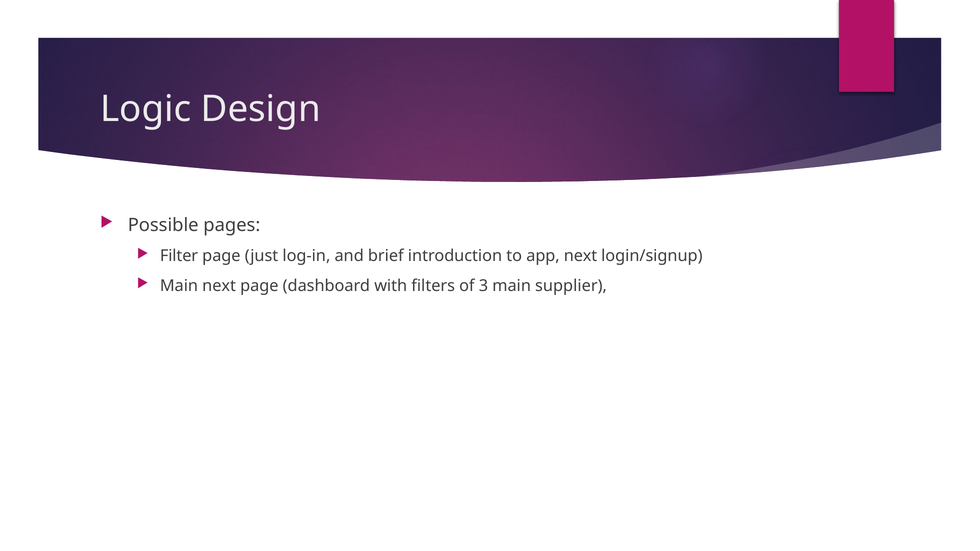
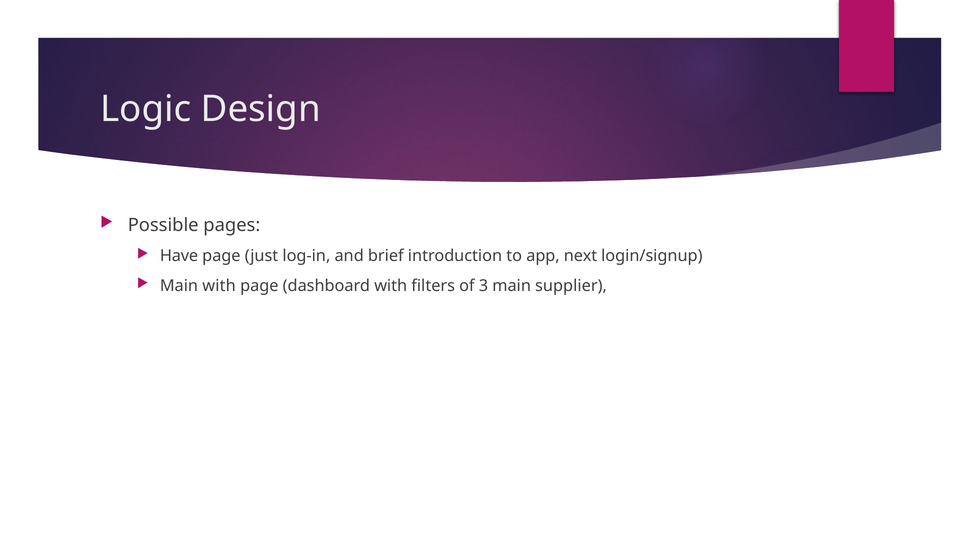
Filter: Filter -> Have
Main next: next -> with
